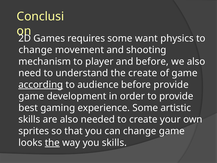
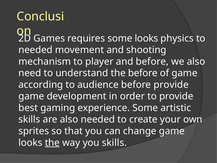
some want: want -> looks
change at (35, 50): change -> needed
the create: create -> before
according underline: present -> none
